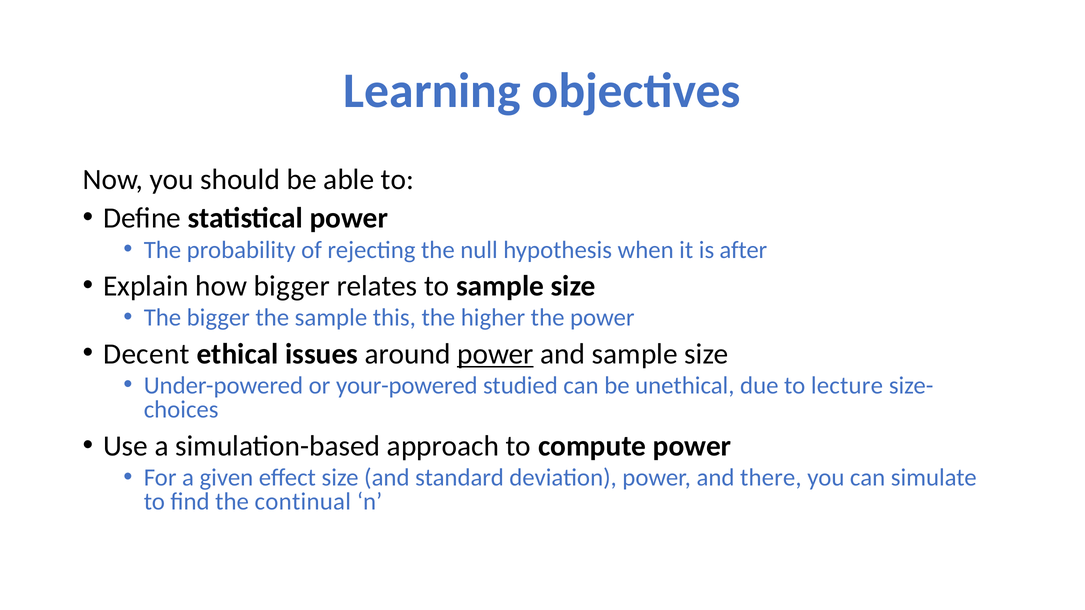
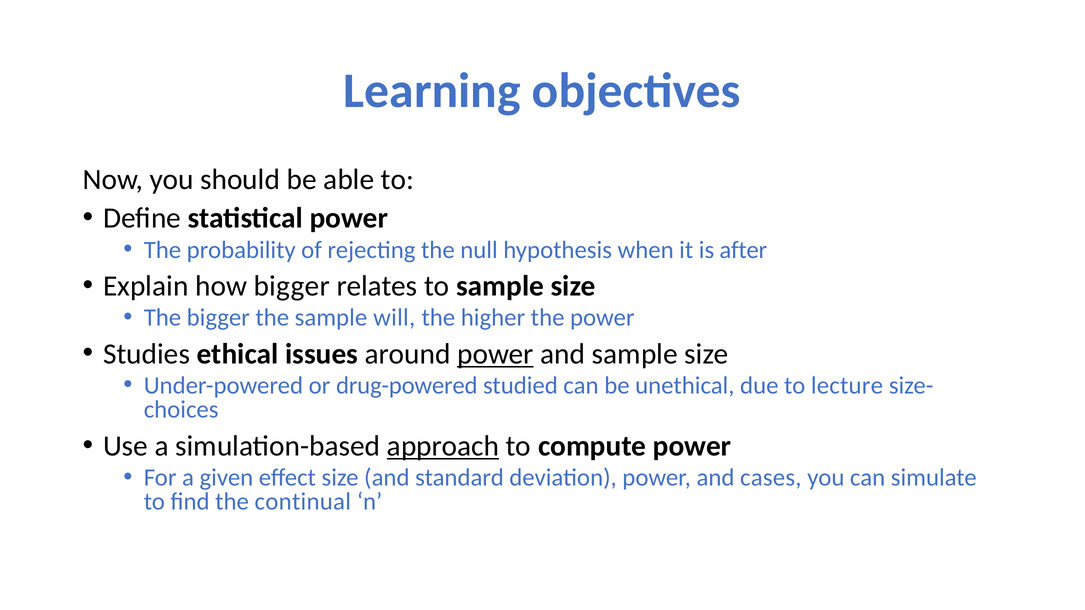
this: this -> will
Decent: Decent -> Studies
your-powered: your-powered -> drug-powered
approach underline: none -> present
there: there -> cases
